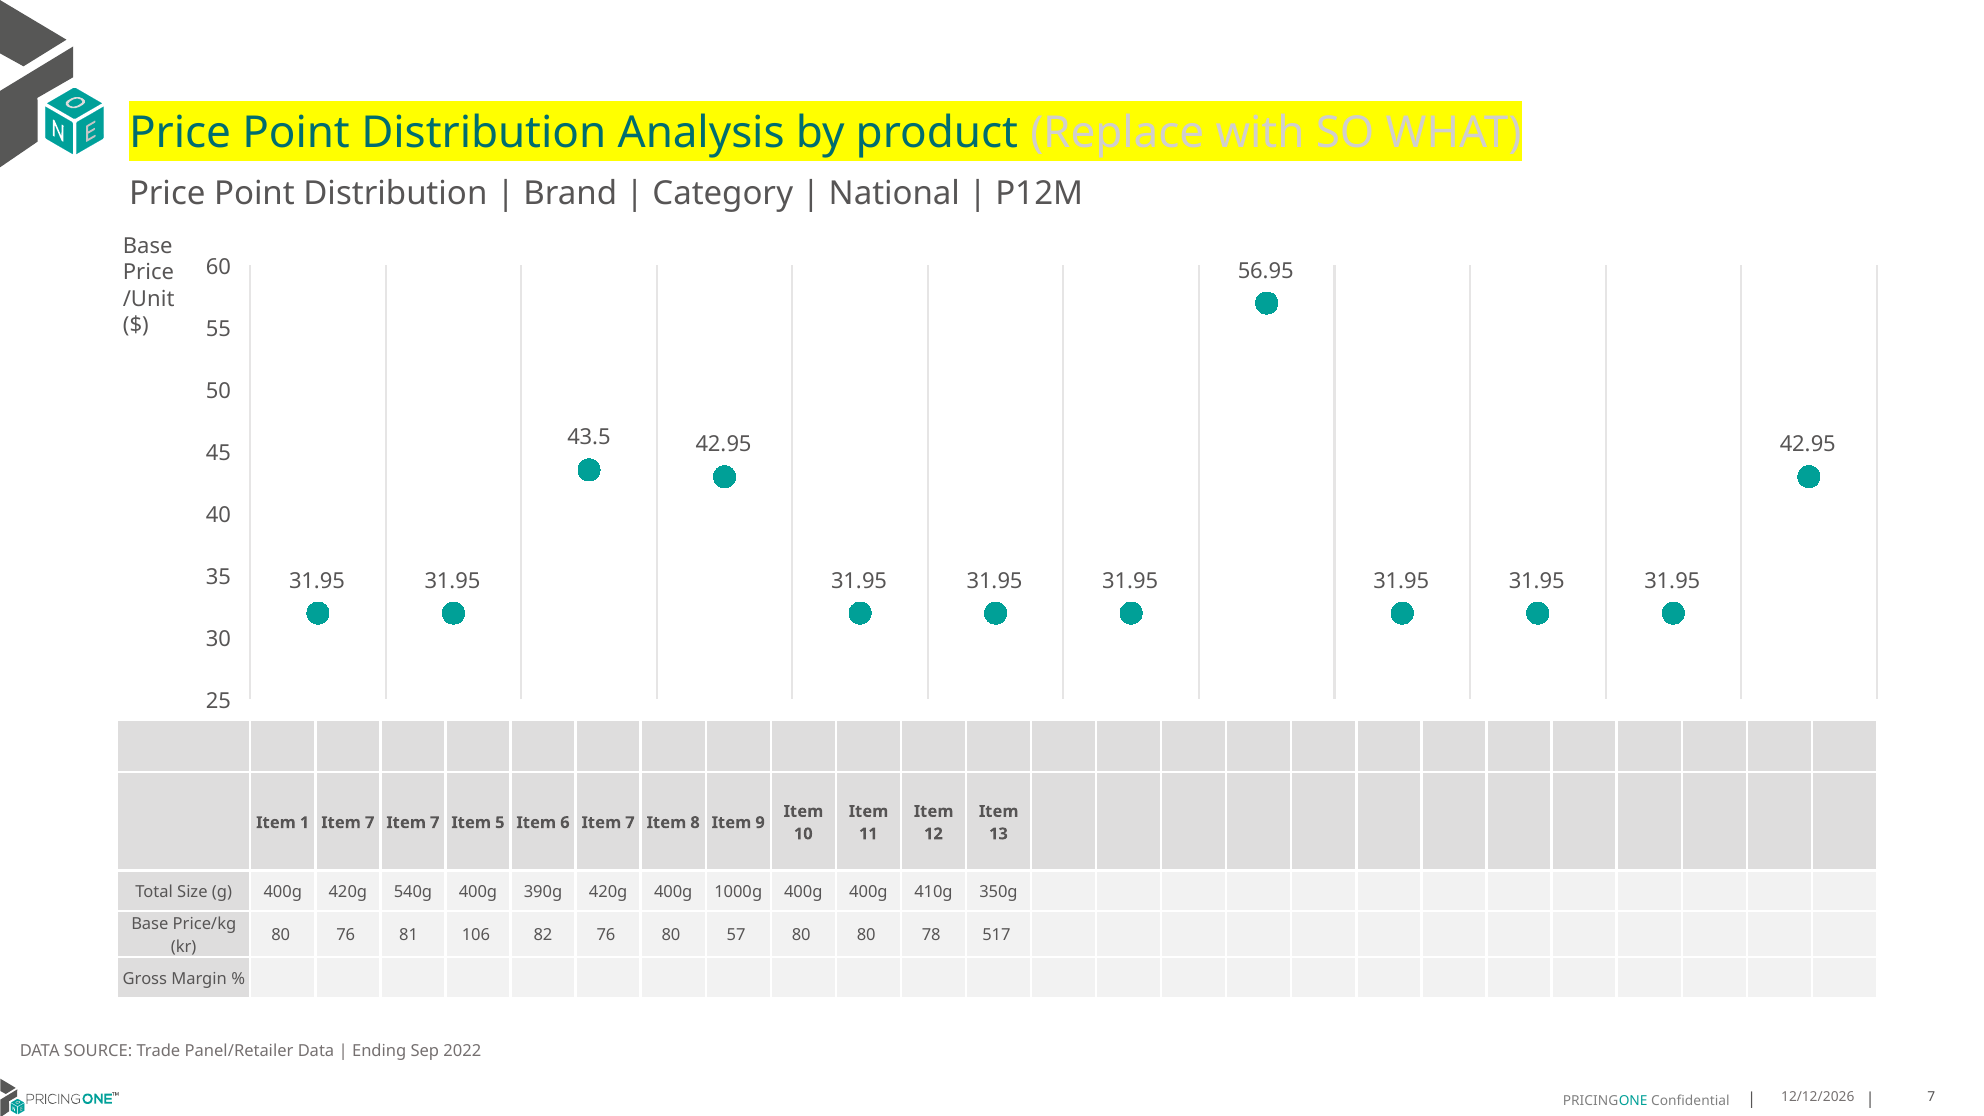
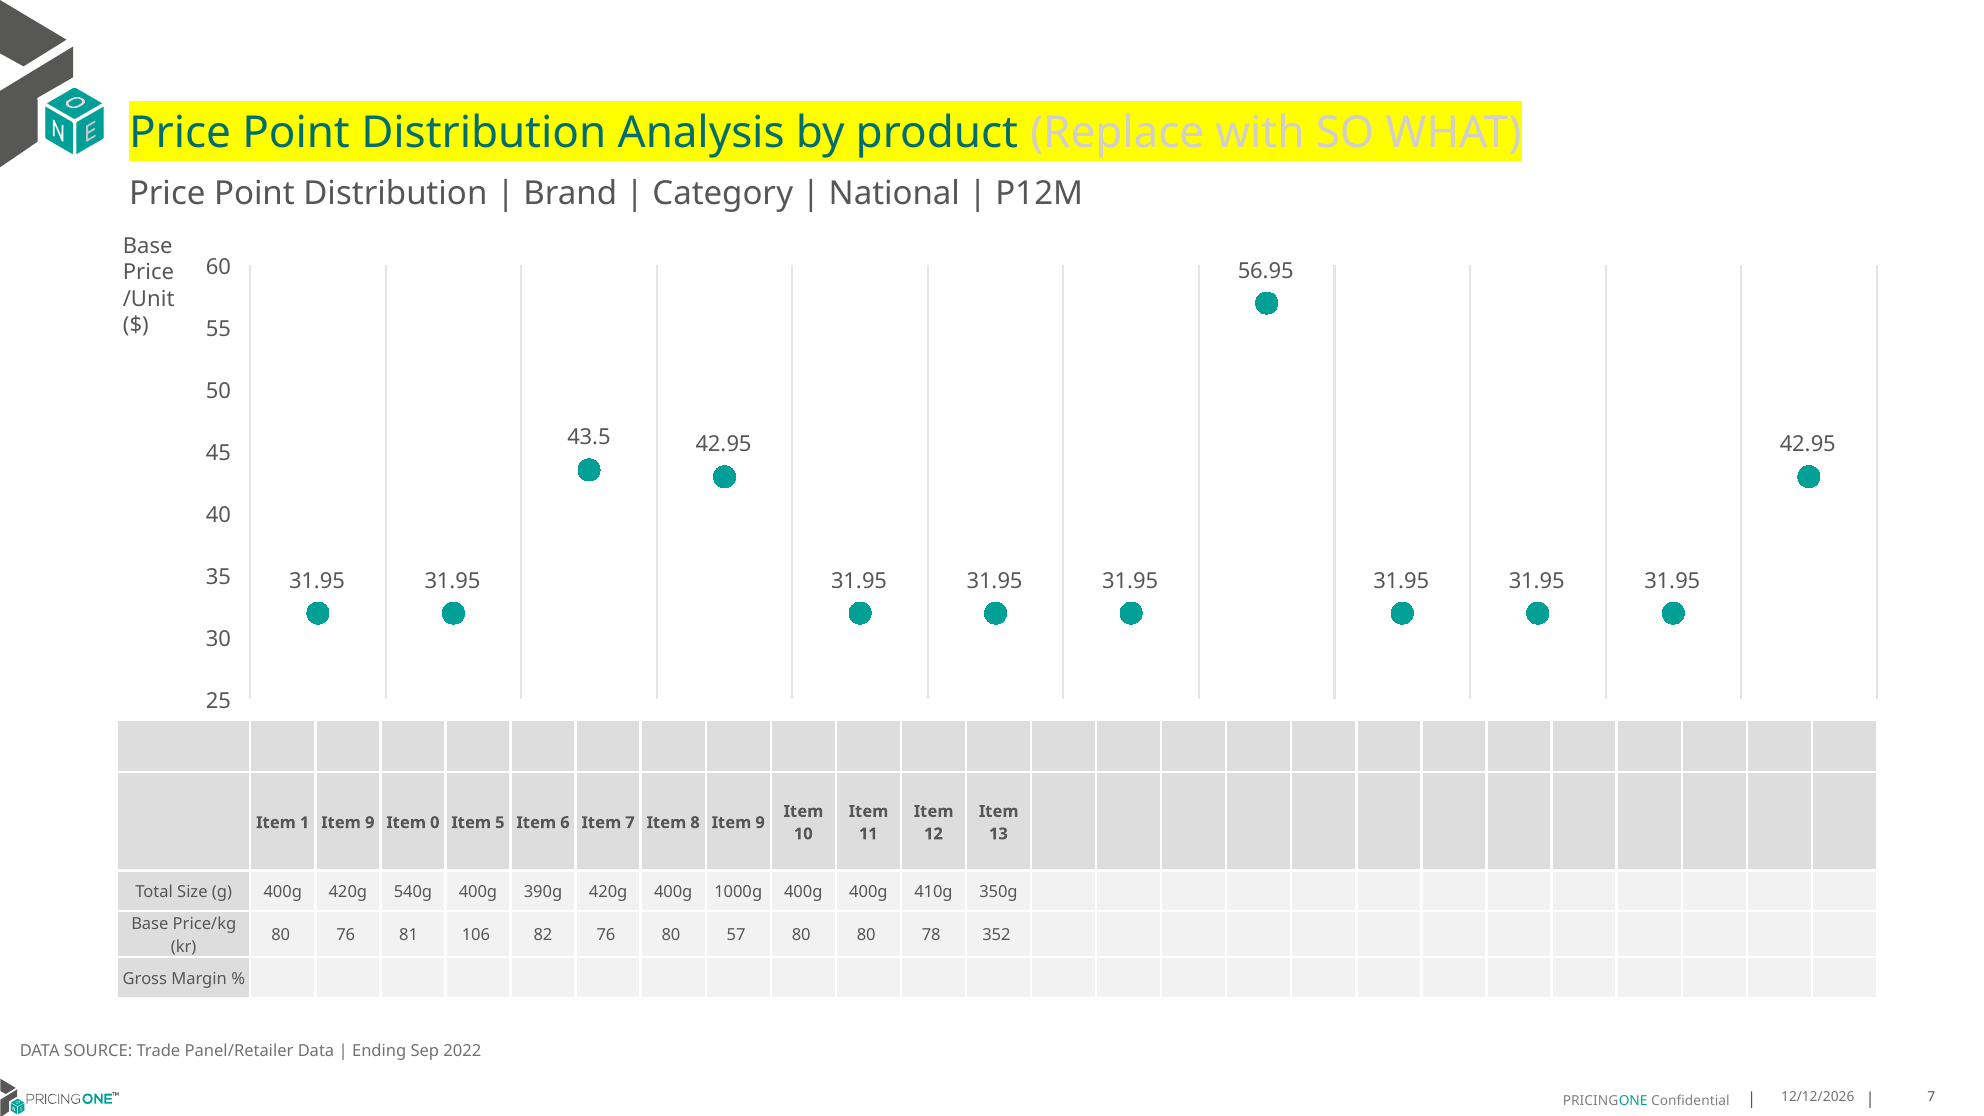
1 Item 7: 7 -> 9
7 at (435, 823): 7 -> 0
517: 517 -> 352
